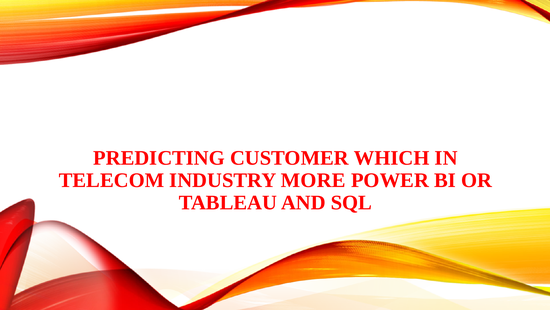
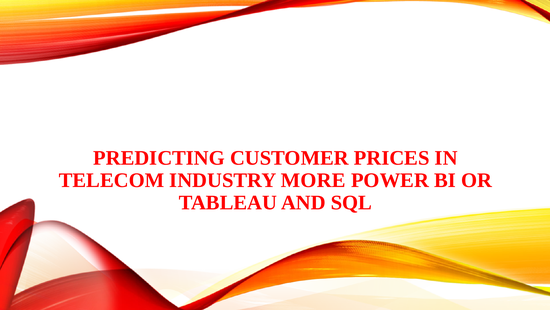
WHICH: WHICH -> PRICES
